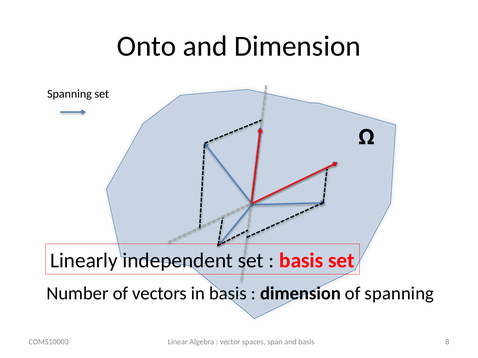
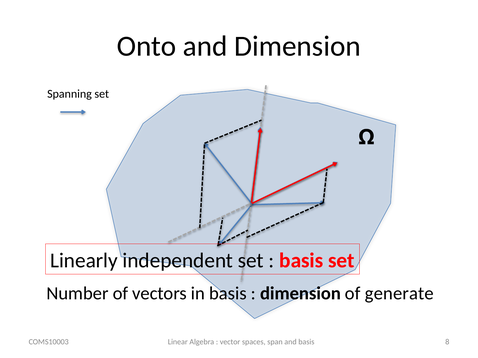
of spanning: spanning -> generate
